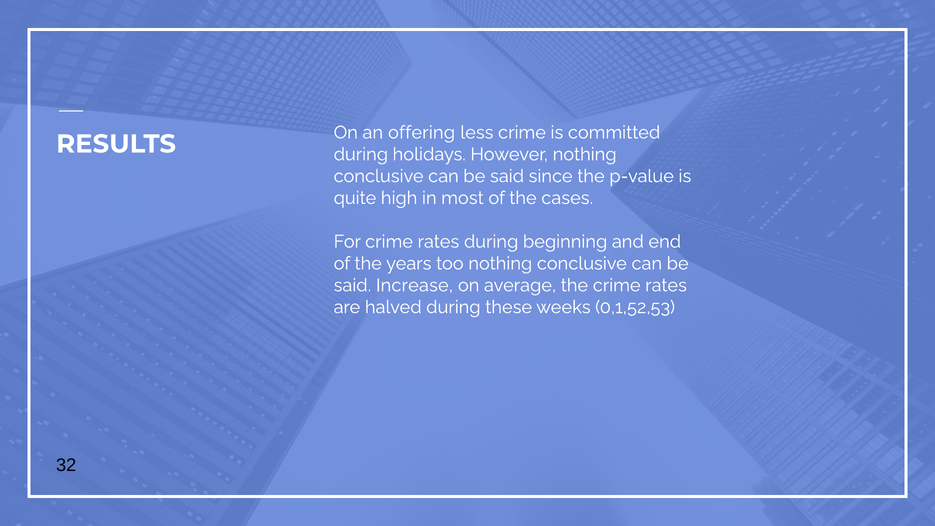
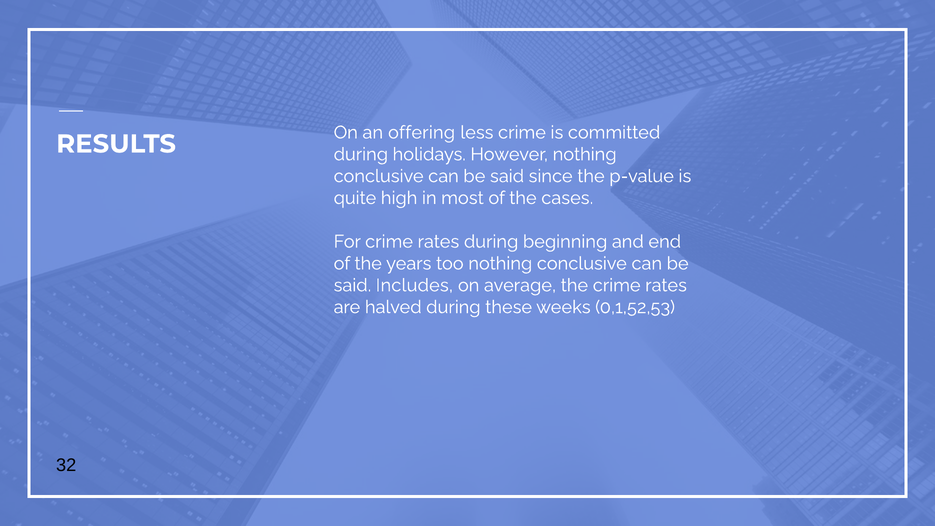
Increase: Increase -> Includes
